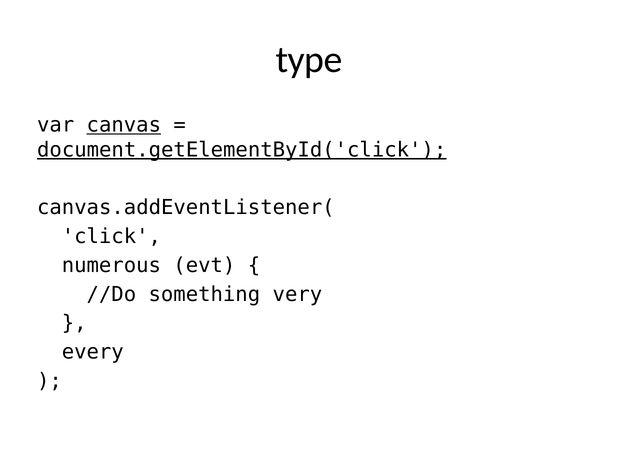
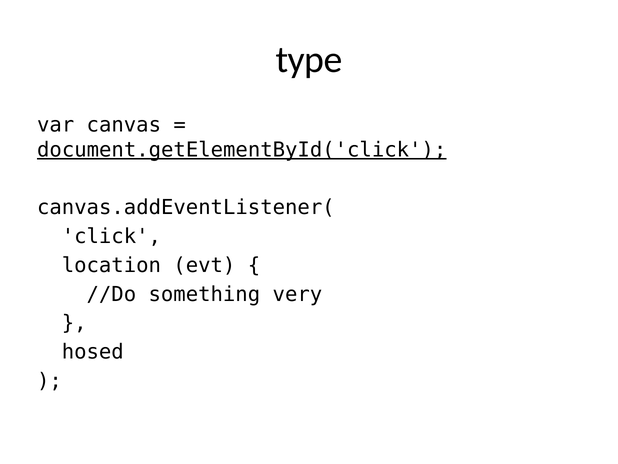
canvas underline: present -> none
numerous: numerous -> location
every: every -> hosed
